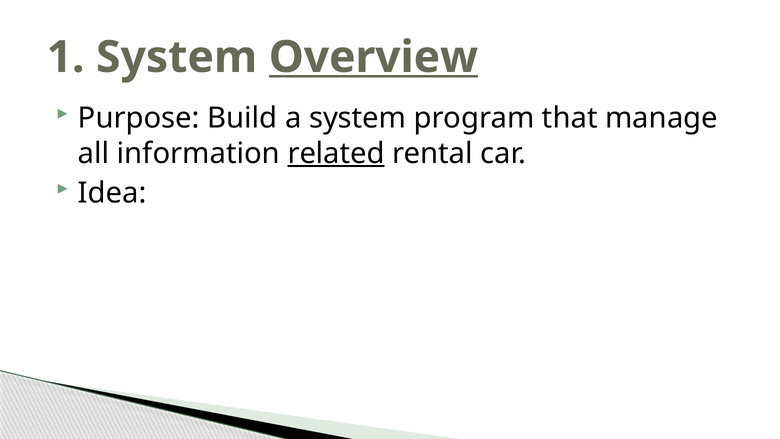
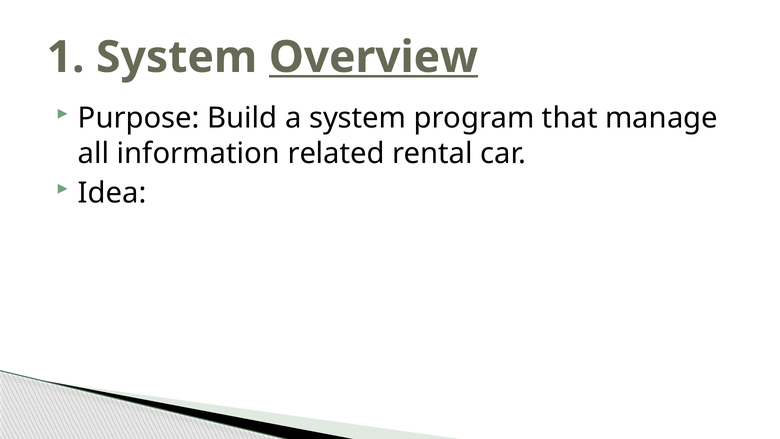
related underline: present -> none
